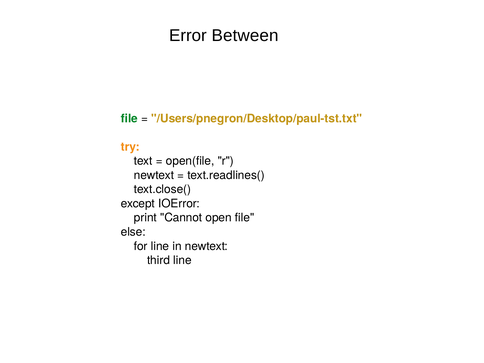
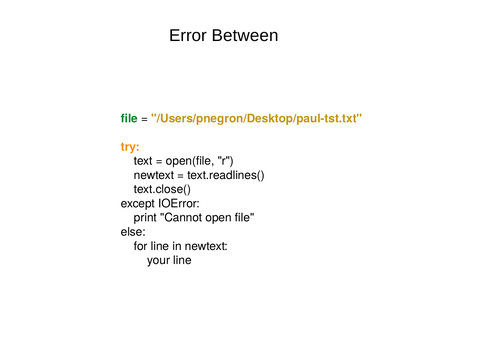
third: third -> your
